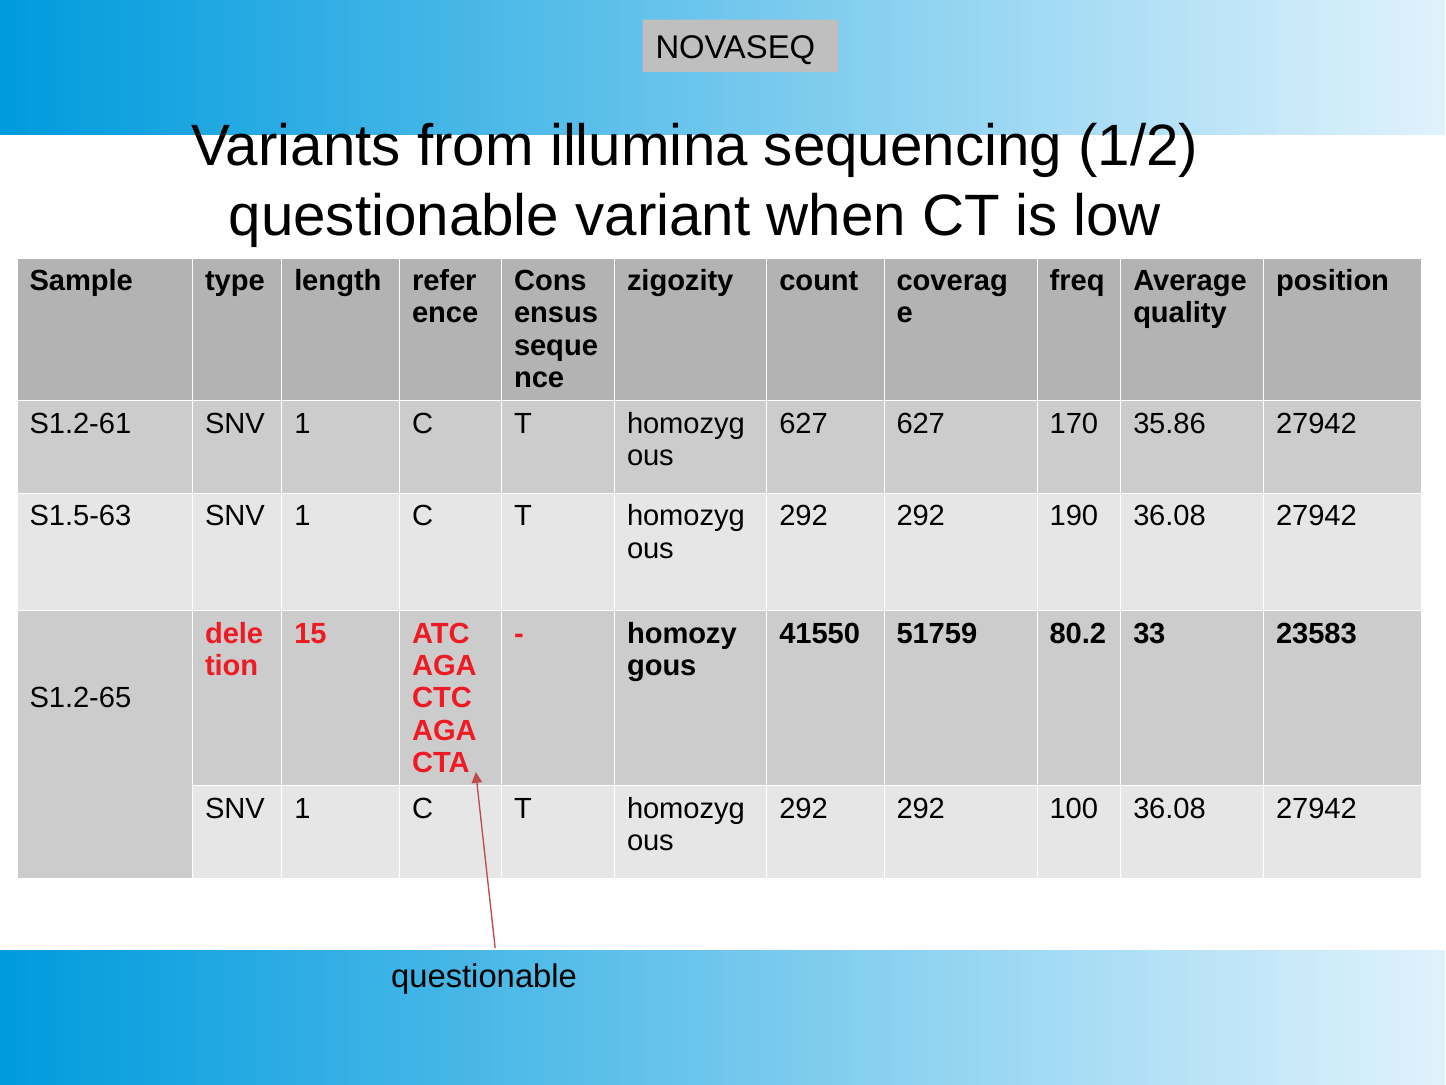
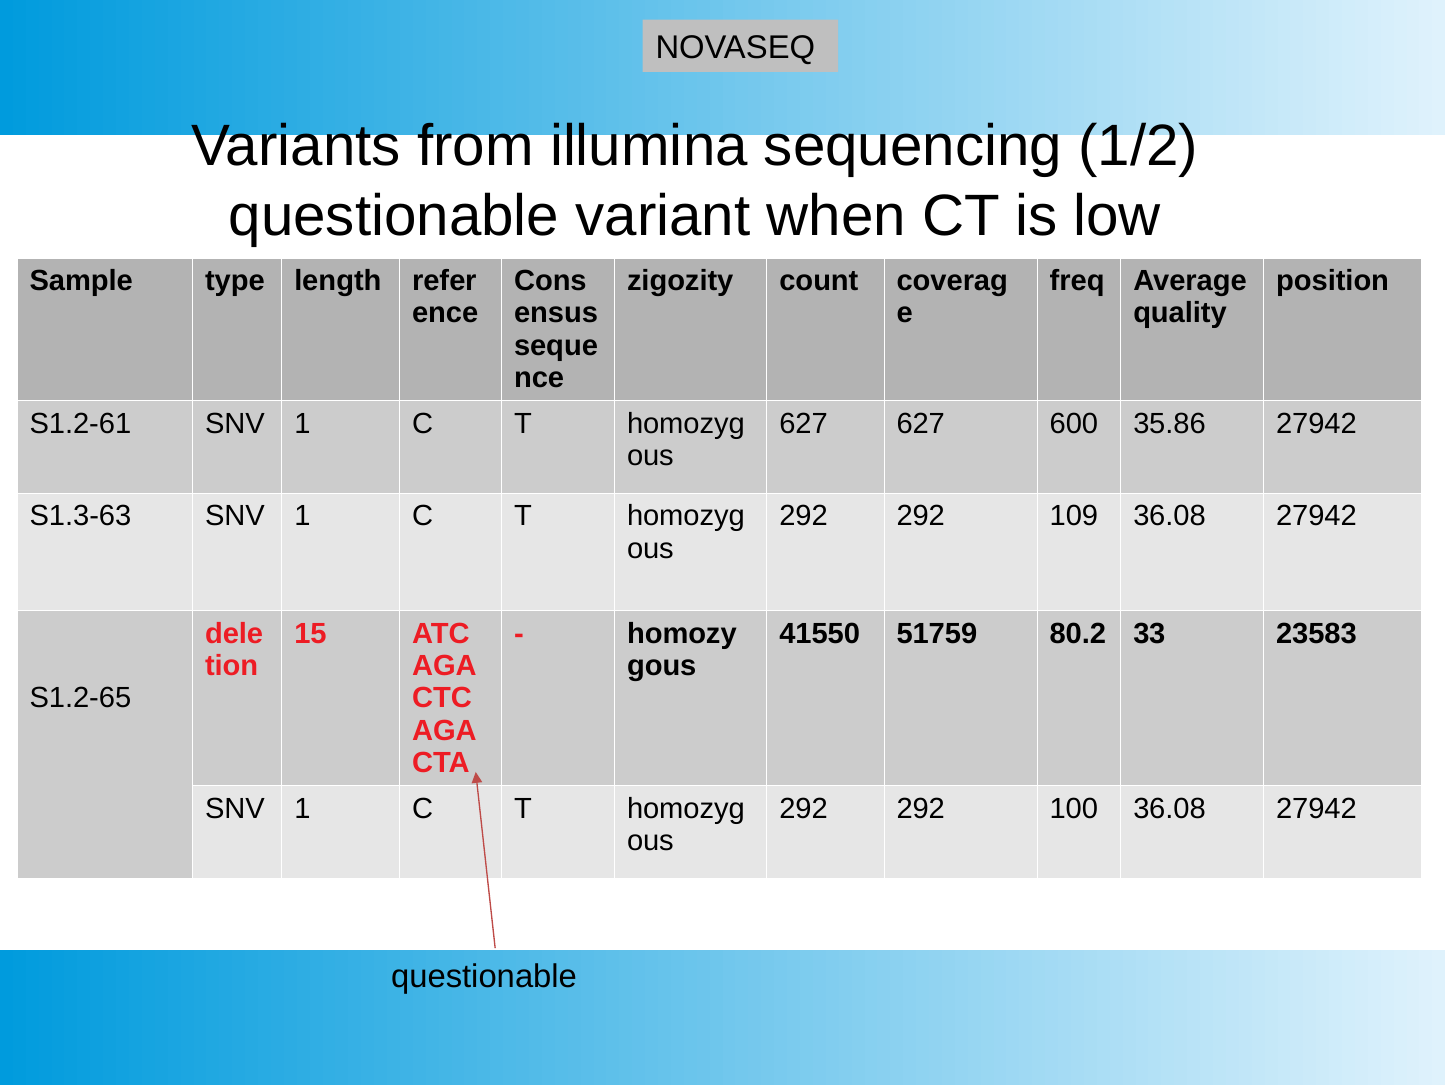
170: 170 -> 600
S1.5-63: S1.5-63 -> S1.3-63
190: 190 -> 109
